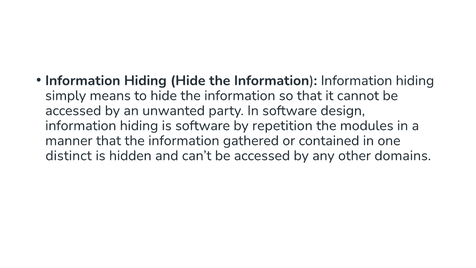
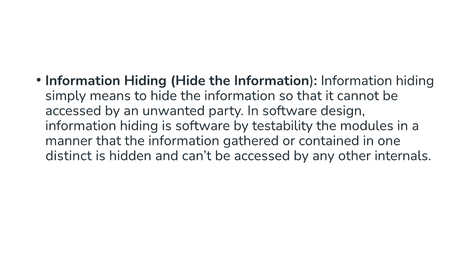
repetition: repetition -> testability
domains: domains -> internals
